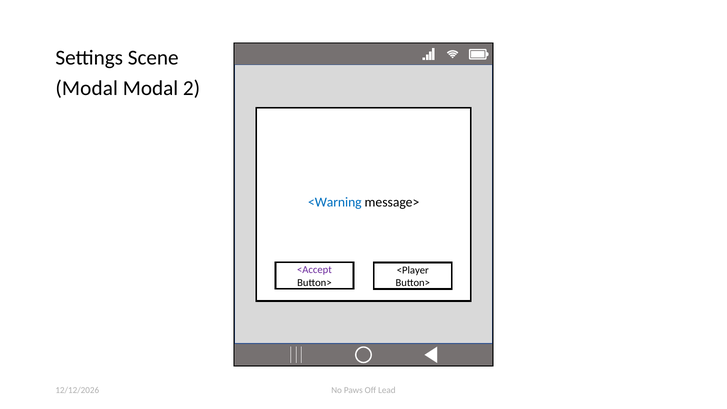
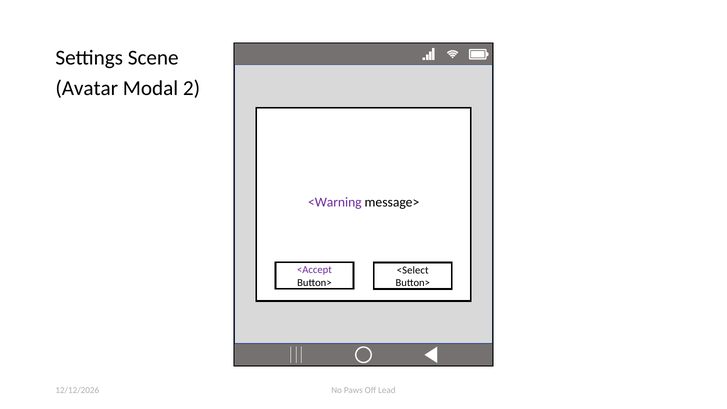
Modal at (87, 88): Modal -> Avatar
<Warning colour: blue -> purple
<Player: <Player -> <Select
